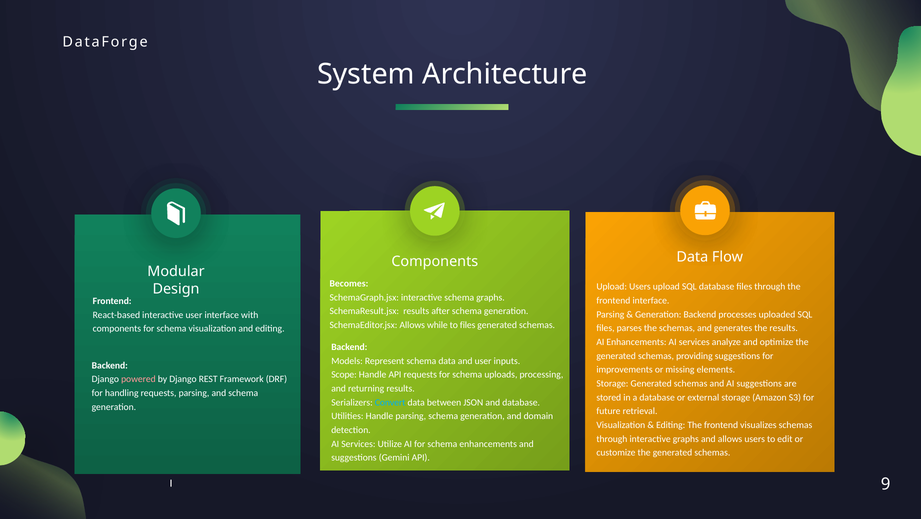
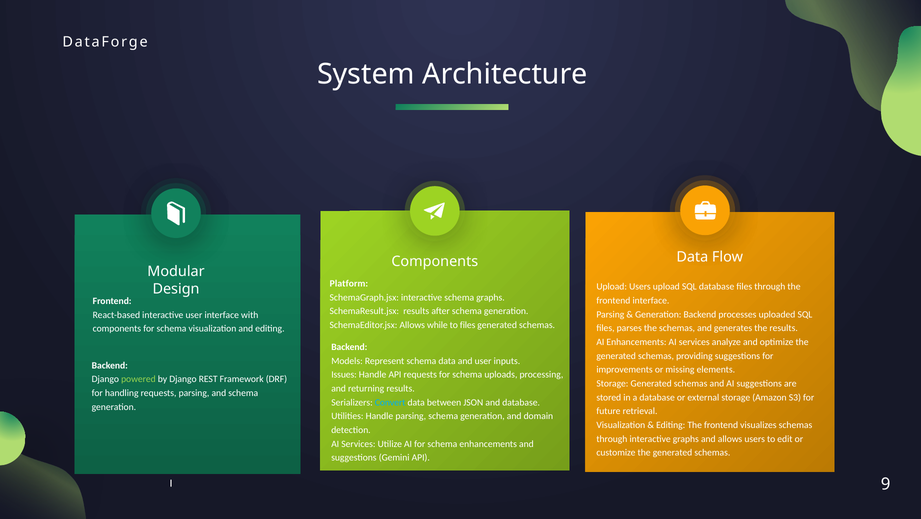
Becomes: Becomes -> Platform
Scope: Scope -> Issues
powered colour: pink -> light green
